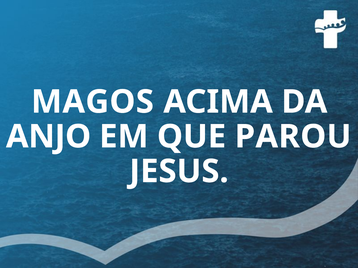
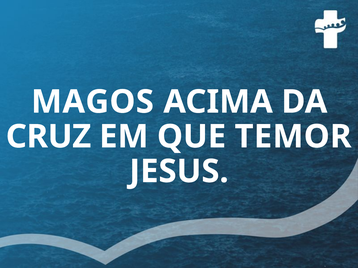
ANJO: ANJO -> CRUZ
PAROU: PAROU -> TEMOR
